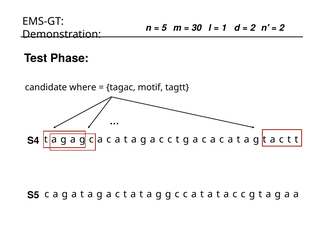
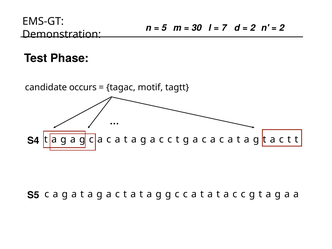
1: 1 -> 7
where: where -> occurs
